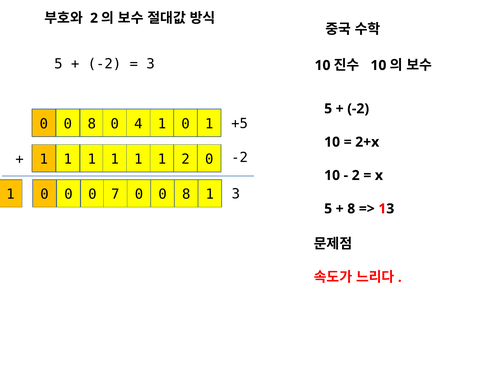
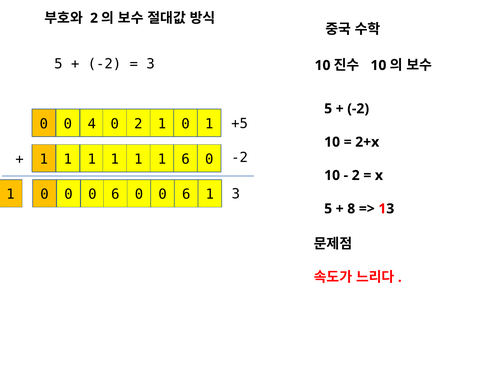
8 at (92, 124): 8 -> 4
0 4: 4 -> 2
1 2: 2 -> 6
0 0 0 7: 7 -> 6
8 at (186, 194): 8 -> 6
